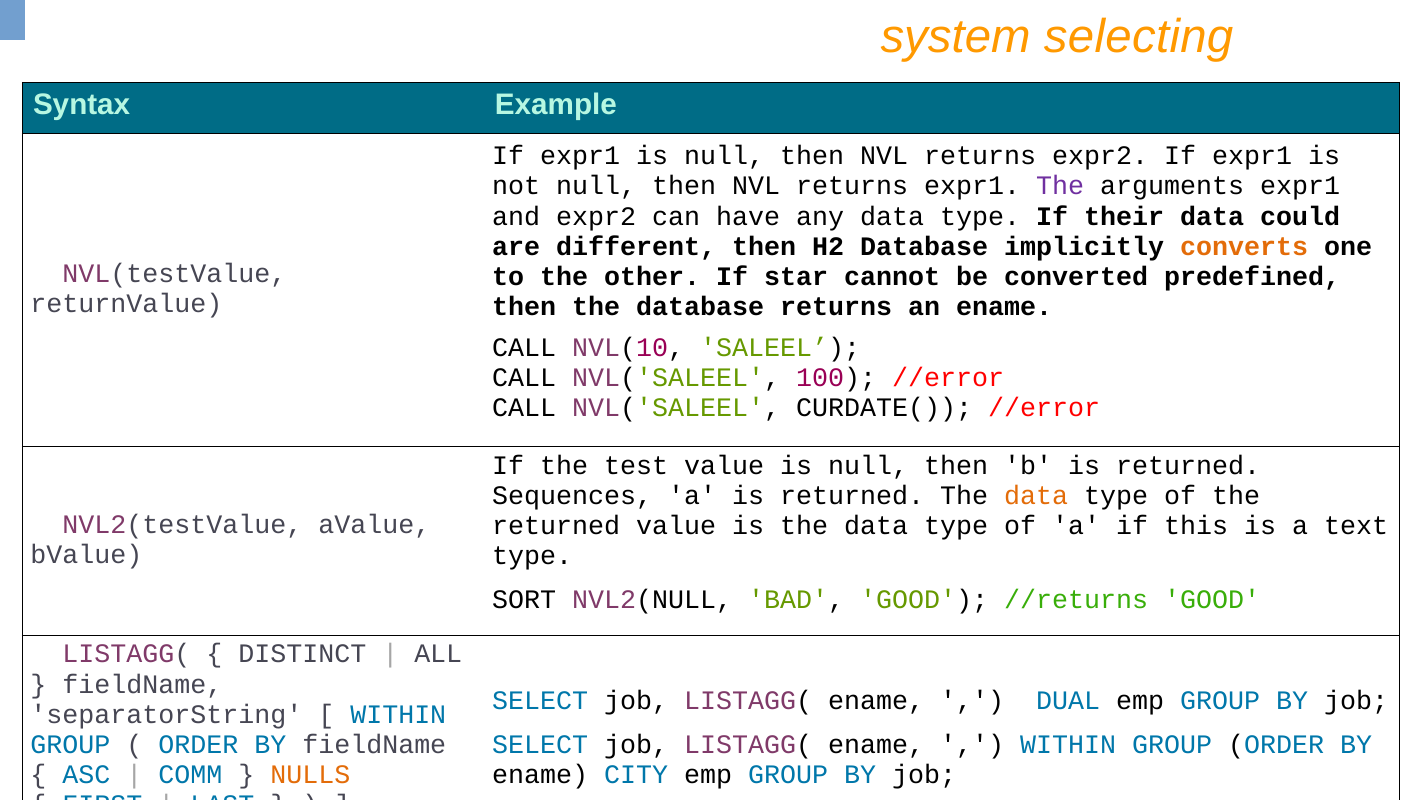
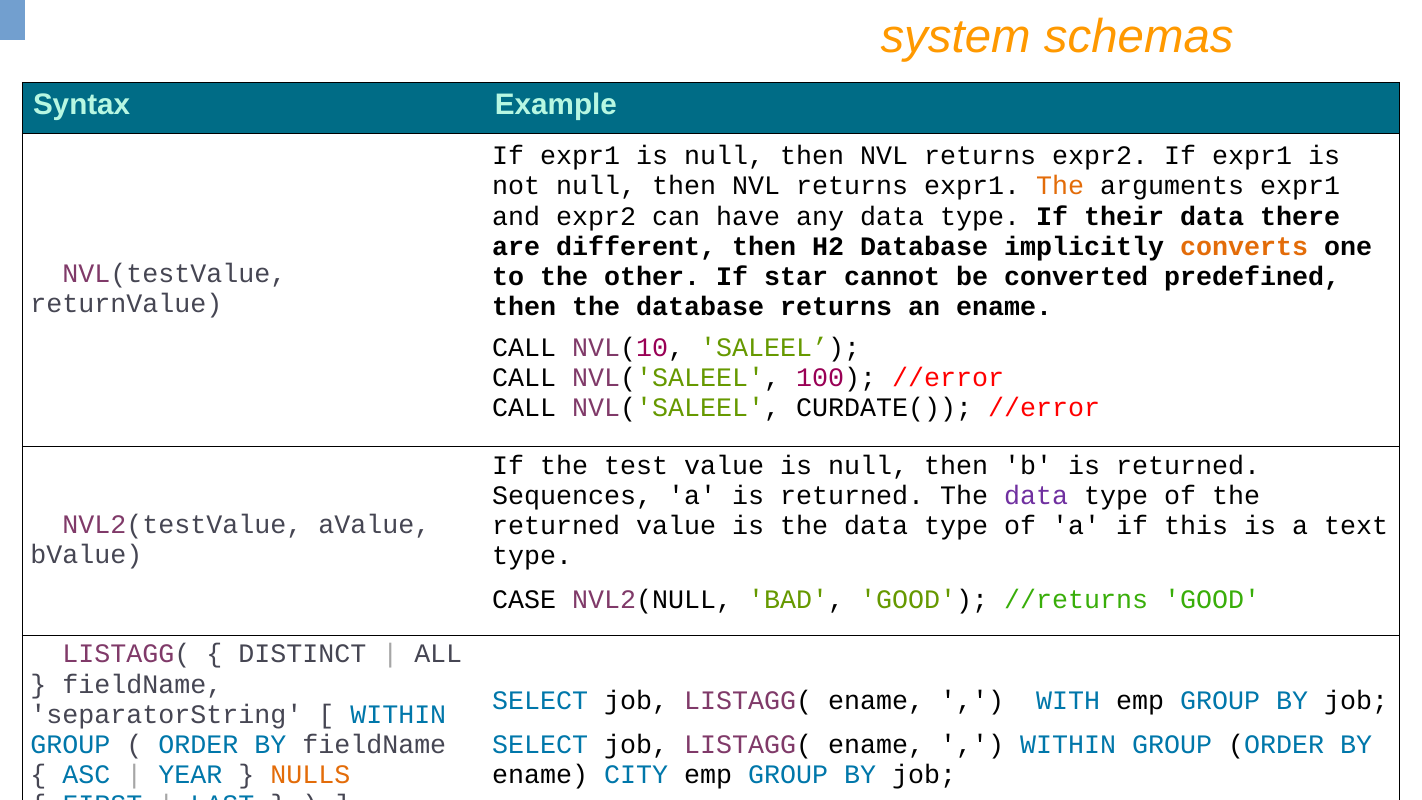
selecting: selecting -> schemas
The at (1060, 186) colour: purple -> orange
could: could -> there
data at (1036, 496) colour: orange -> purple
SORT: SORT -> CASE
DUAL: DUAL -> WITH
COMM: COMM -> YEAR
